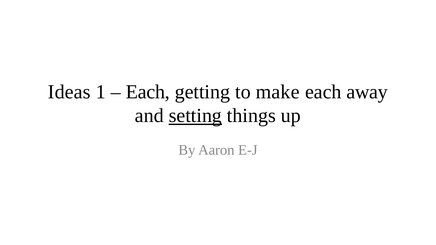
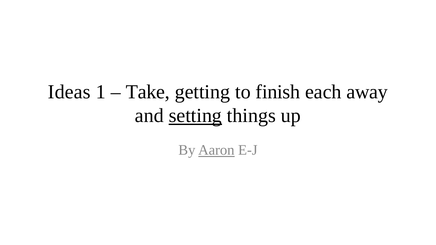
Each at (148, 92): Each -> Take
make: make -> finish
Aaron underline: none -> present
